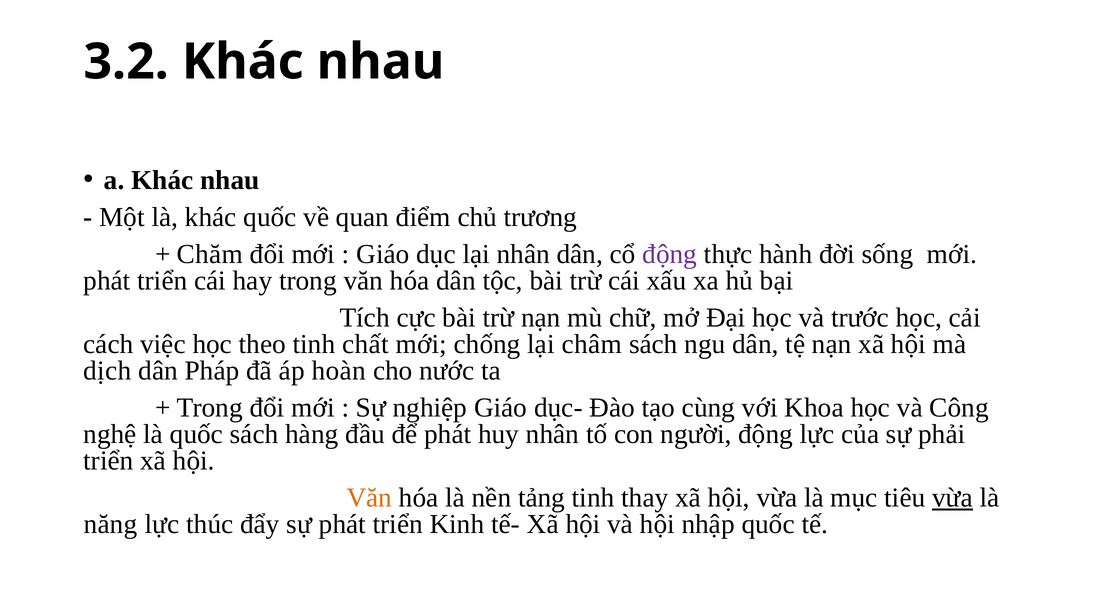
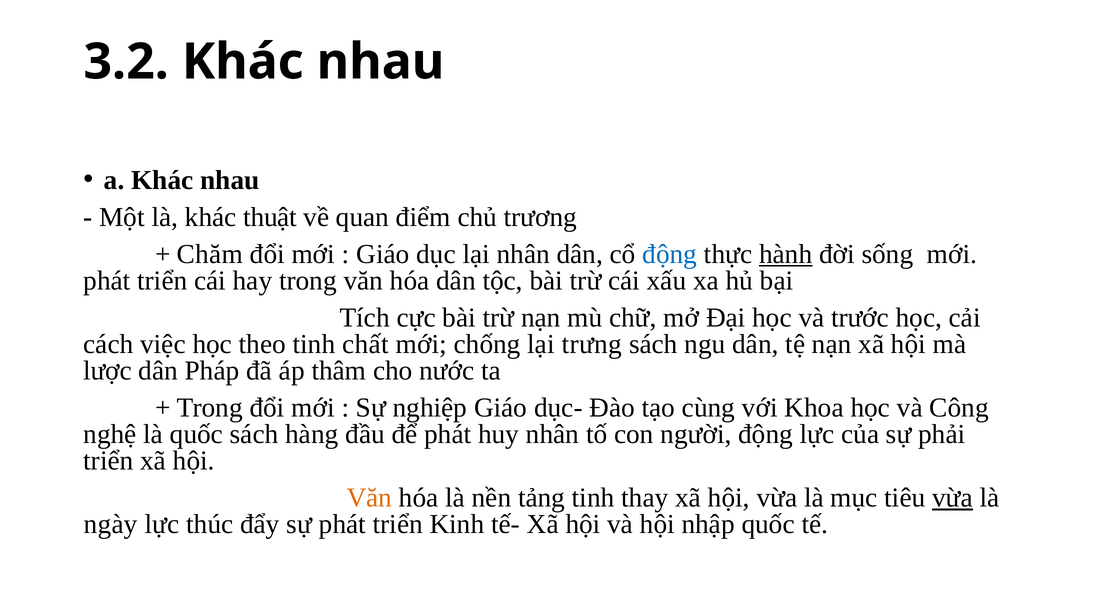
khác quốc: quốc -> thuật
động at (670, 254) colour: purple -> blue
hành underline: none -> present
châm: châm -> trưng
dịch: dịch -> lược
hoàn: hoàn -> thâm
năng: năng -> ngày
